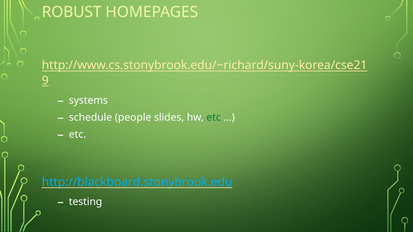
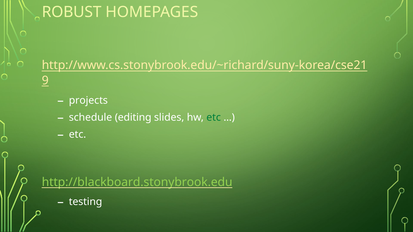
systems: systems -> projects
people: people -> editing
http://blackboard.stonybrook.edu colour: light blue -> light green
